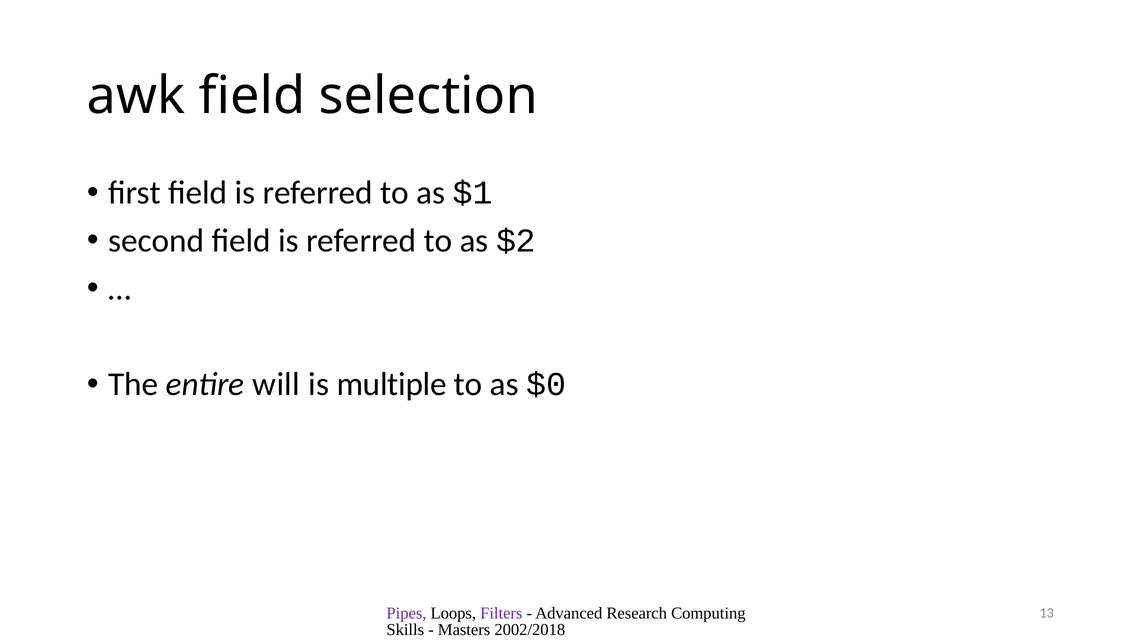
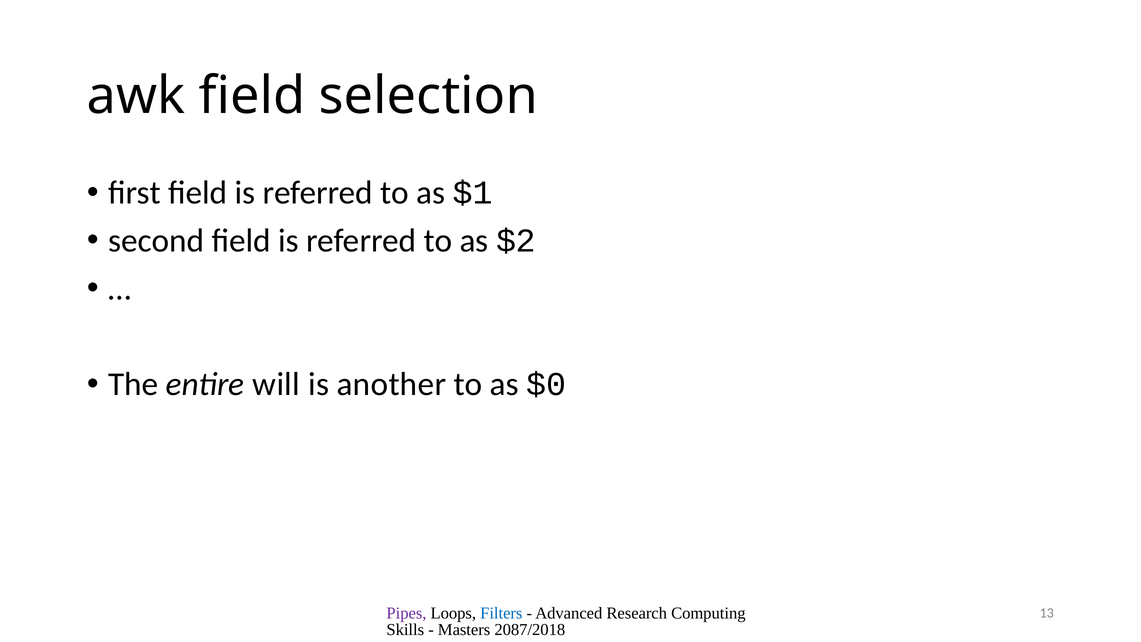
multiple: multiple -> another
Filters colour: purple -> blue
2002/2018: 2002/2018 -> 2087/2018
